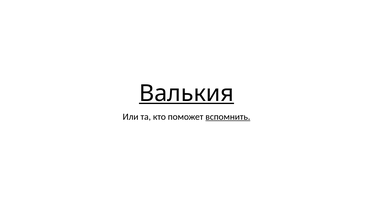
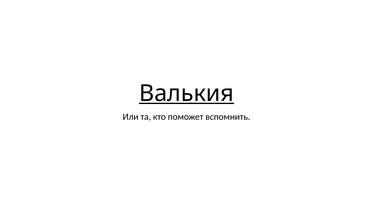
вспомнить underline: present -> none
